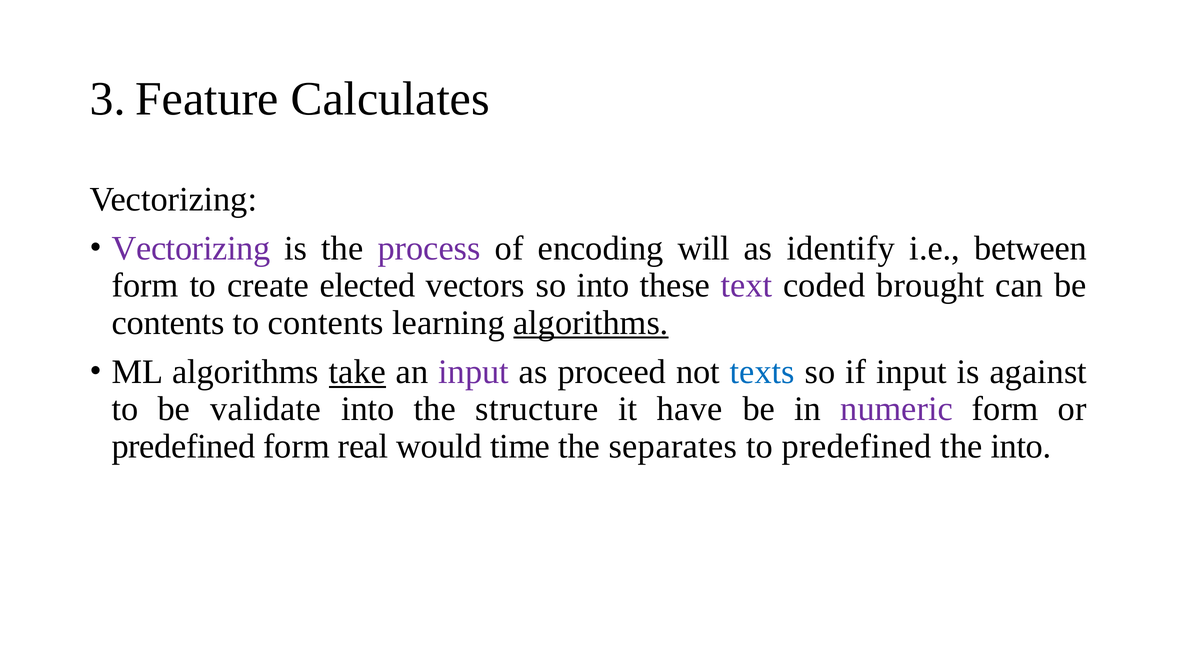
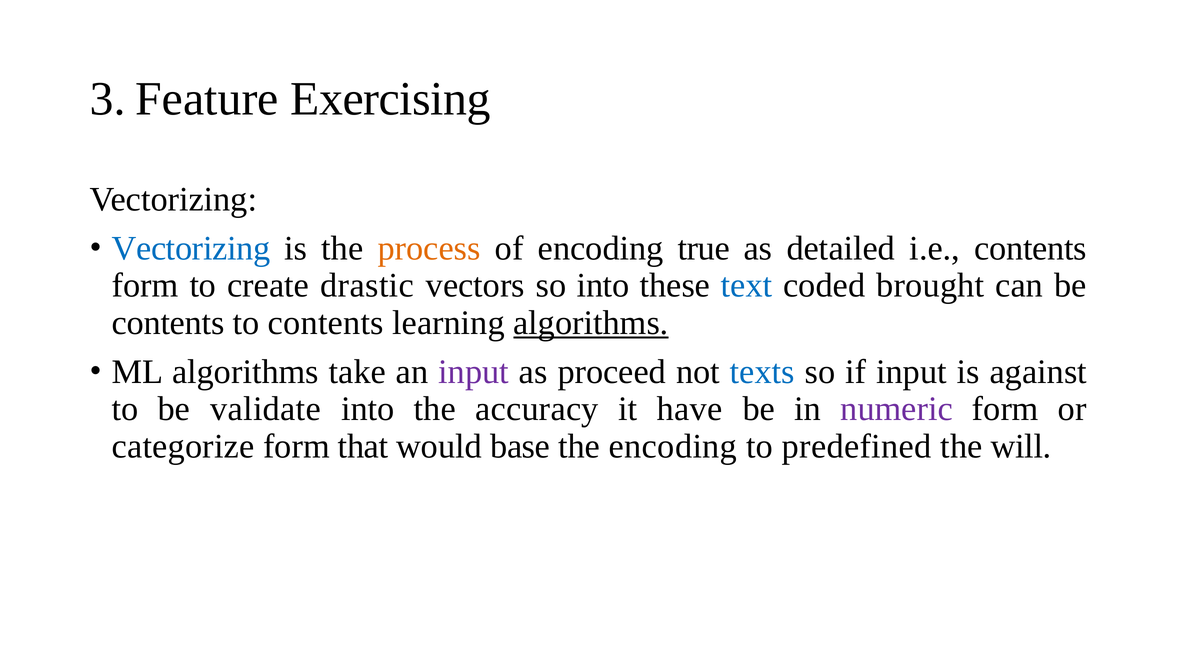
Calculates: Calculates -> Exercising
Vectorizing at (191, 248) colour: purple -> blue
process colour: purple -> orange
will: will -> true
identify: identify -> detailed
i.e between: between -> contents
elected: elected -> drastic
text colour: purple -> blue
take underline: present -> none
structure: structure -> accuracy
predefined at (183, 446): predefined -> categorize
real: real -> that
time: time -> base
the separates: separates -> encoding
the into: into -> will
